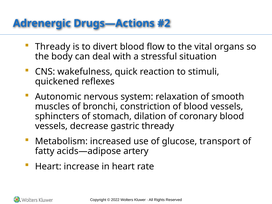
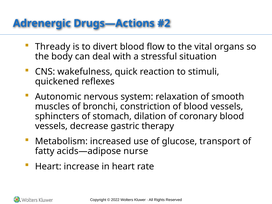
gastric thready: thready -> therapy
artery: artery -> nurse
